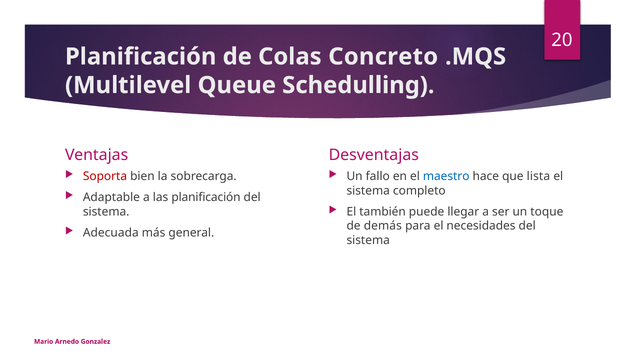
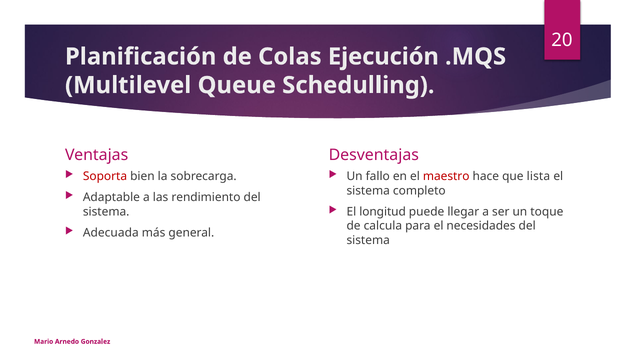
Concreto: Concreto -> Ejecución
maestro colour: blue -> red
las planificación: planificación -> rendimiento
también: también -> longitud
demás: demás -> calcula
